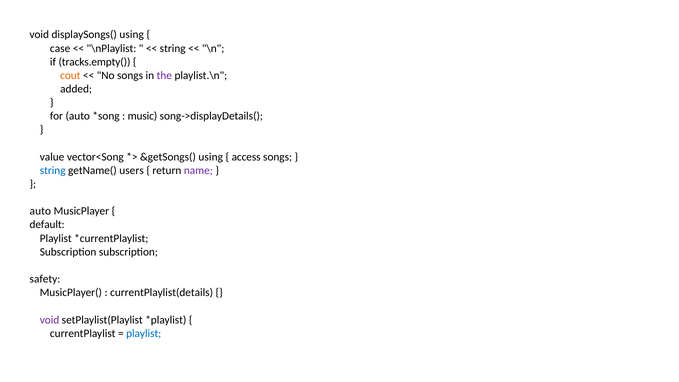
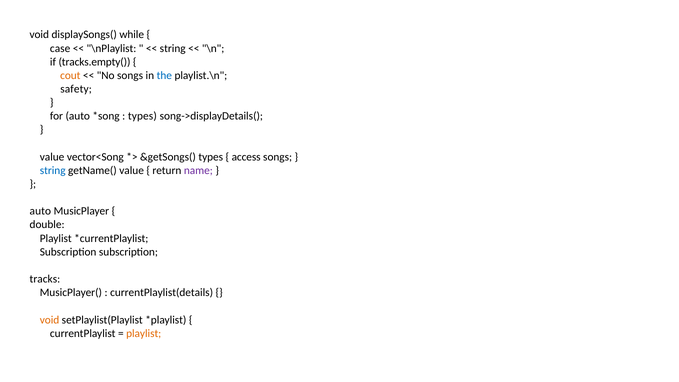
displaySongs( using: using -> while
the colour: purple -> blue
added: added -> safety
music at (142, 116): music -> types
&getSongs( using: using -> types
getName( users: users -> value
default: default -> double
safety: safety -> tracks
void at (50, 320) colour: purple -> orange
playlist at (144, 333) colour: blue -> orange
